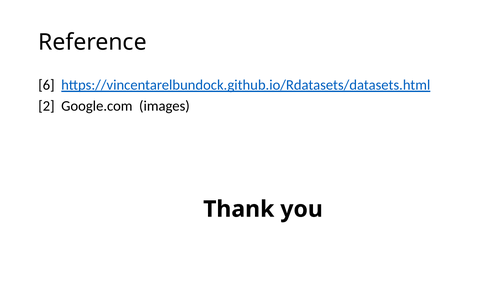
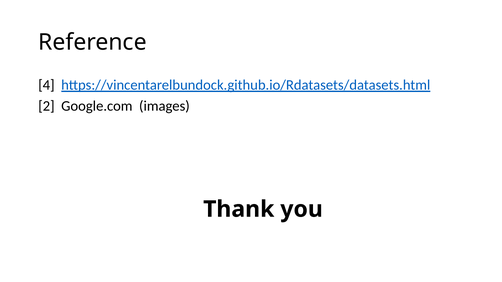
6: 6 -> 4
